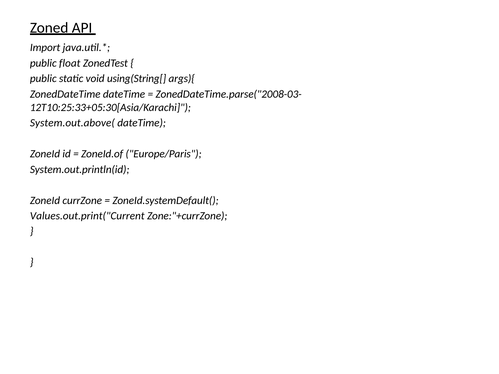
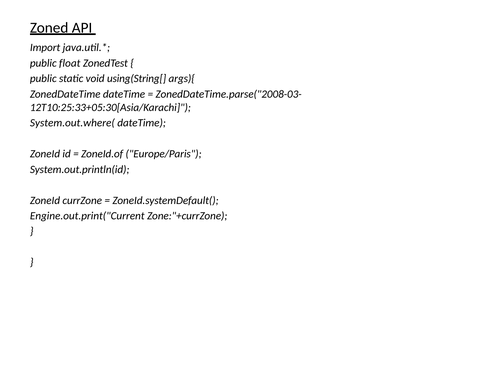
System.out.above(: System.out.above( -> System.out.where(
Values.out.print("Current: Values.out.print("Current -> Engine.out.print("Current
